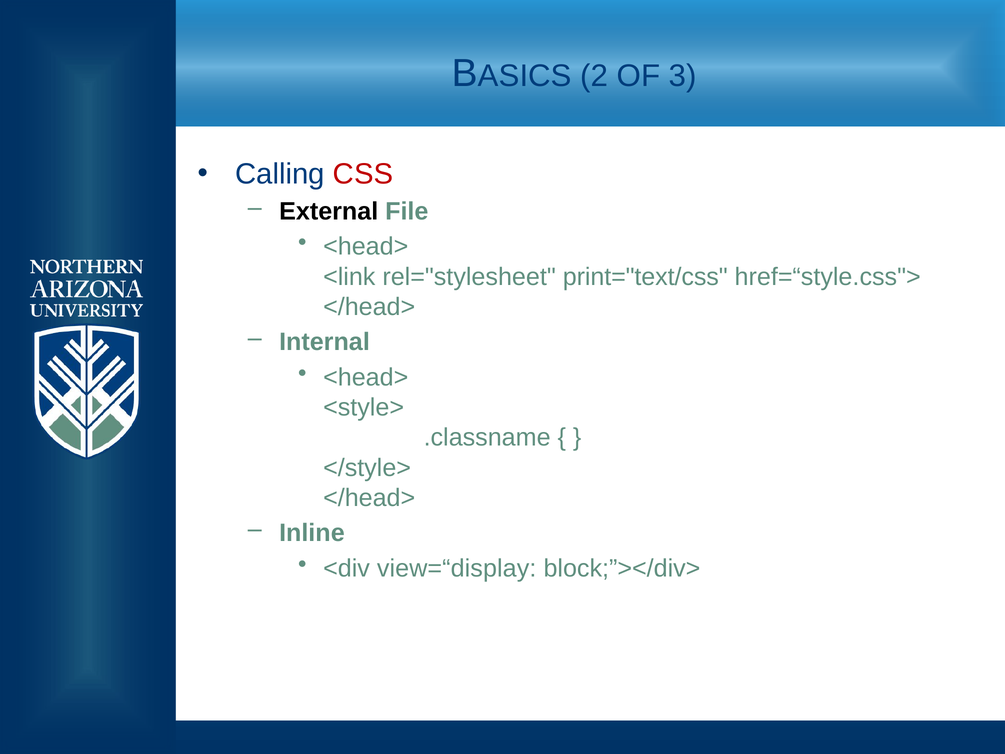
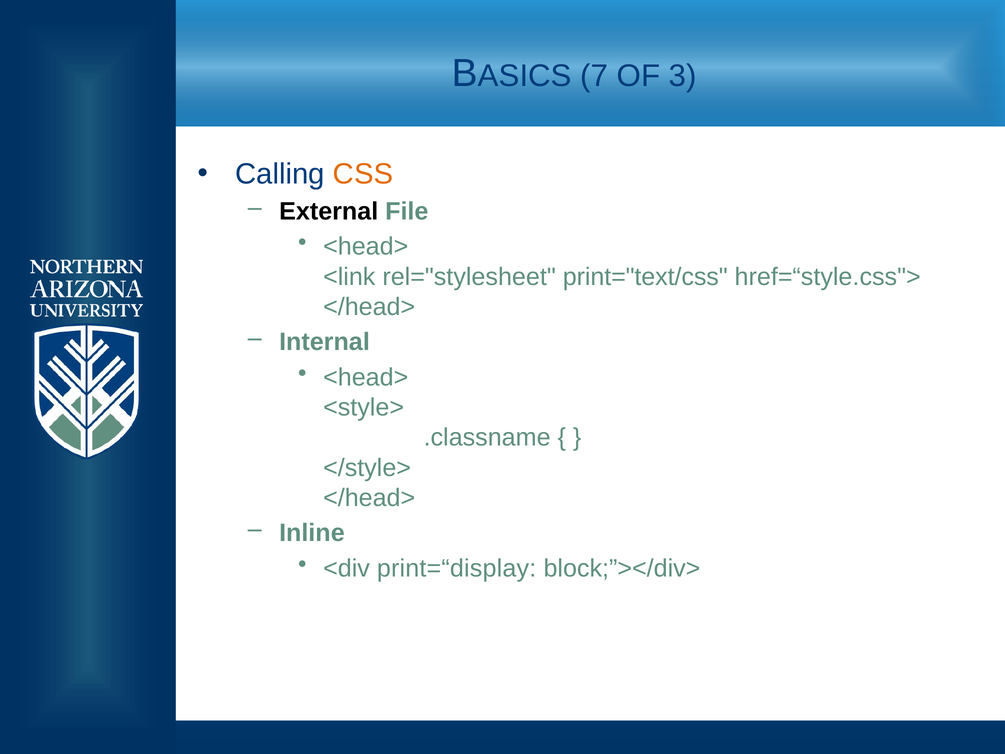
2: 2 -> 7
CSS colour: red -> orange
view=“display: view=“display -> print=“display
